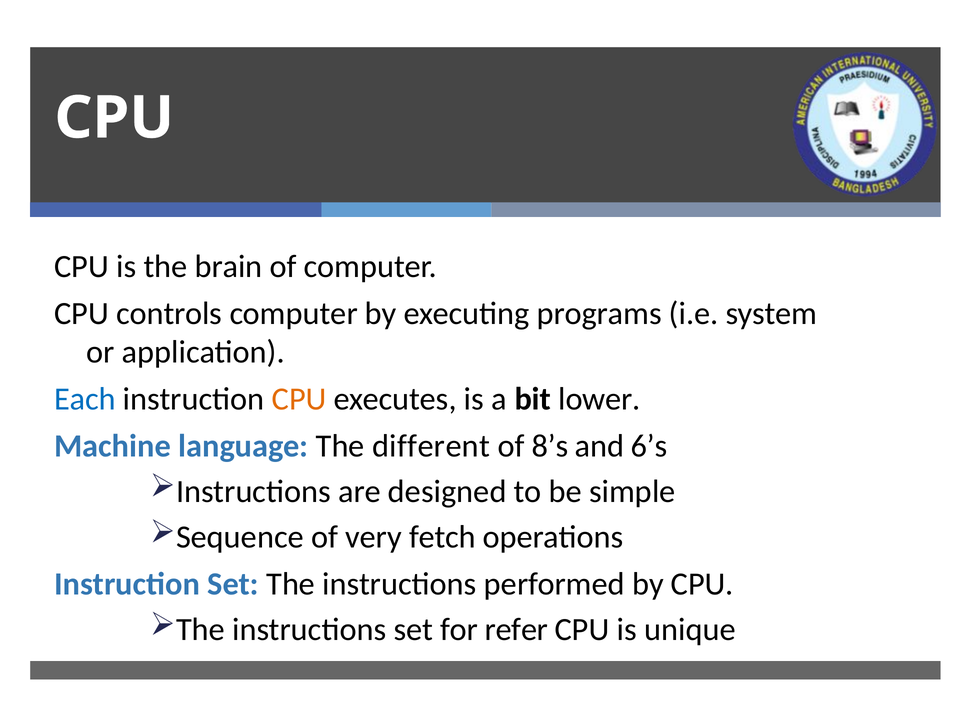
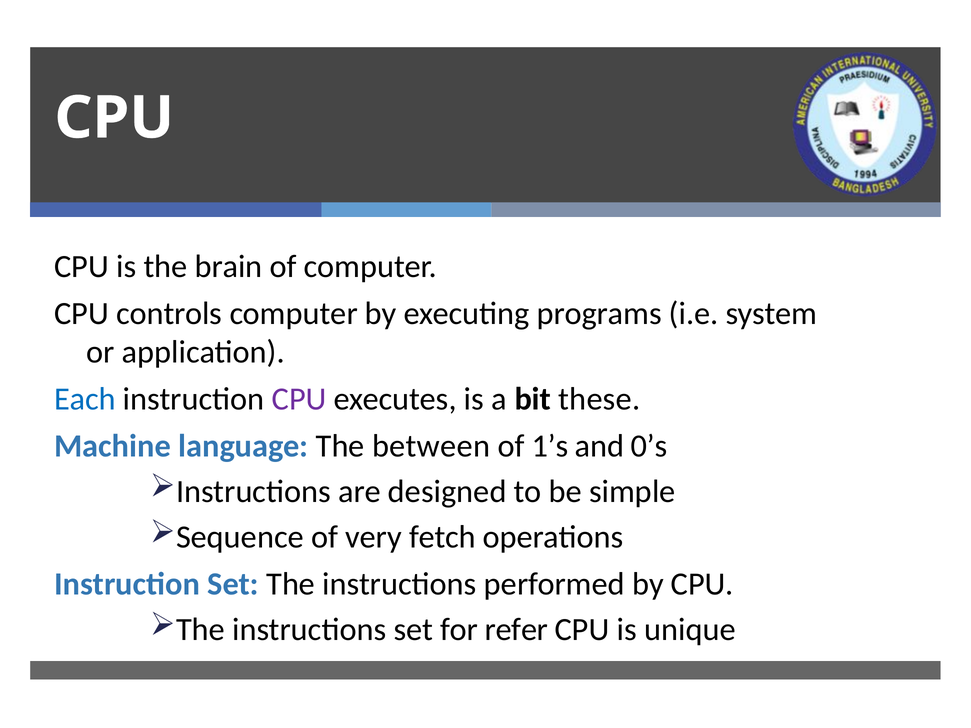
CPU at (299, 399) colour: orange -> purple
lower: lower -> these
different: different -> between
8’s: 8’s -> 1’s
6’s: 6’s -> 0’s
